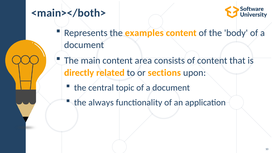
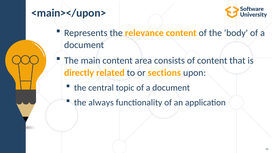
<main></both>: <main></both> -> <main></upon>
examples: examples -> relevance
